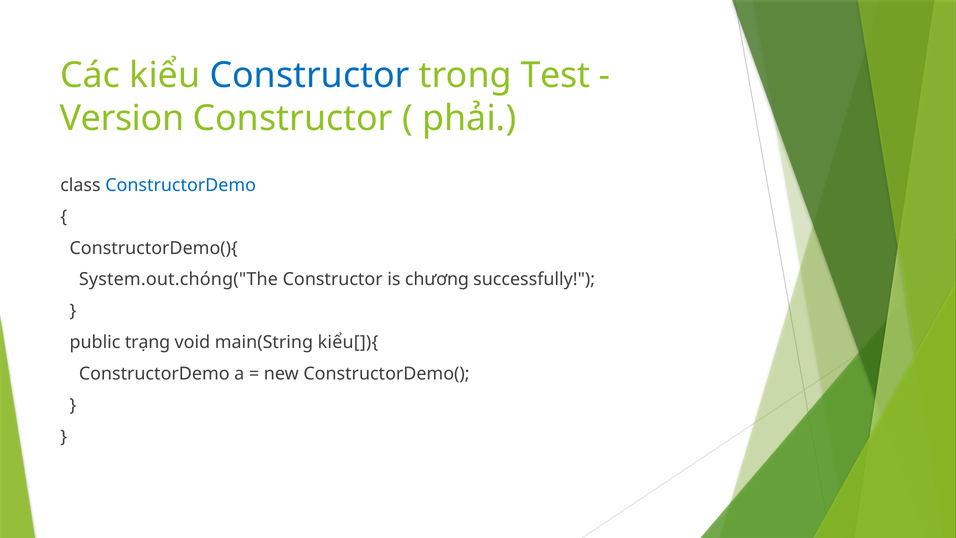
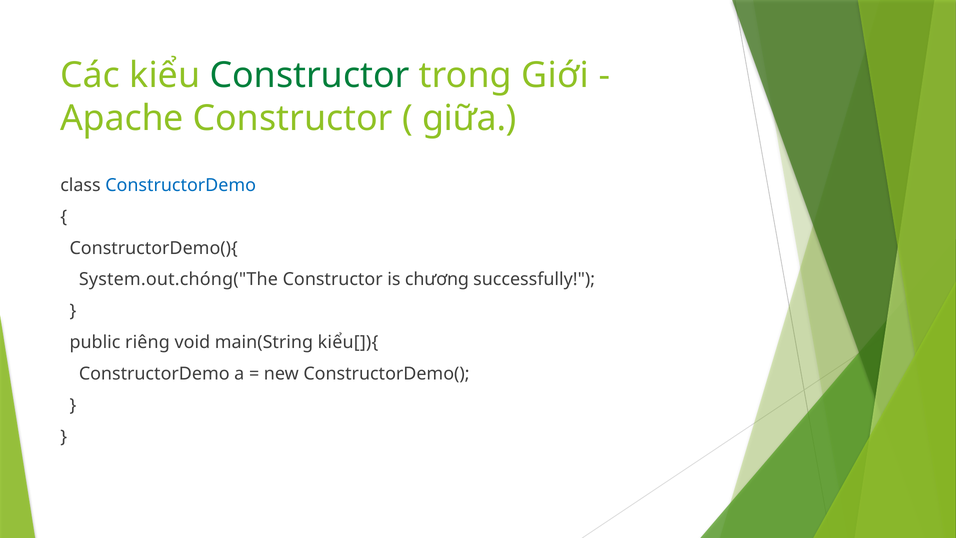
Constructor at (310, 75) colour: blue -> green
Test: Test -> Giới
Version: Version -> Apache
phải: phải -> giữa
trạng: trạng -> riêng
